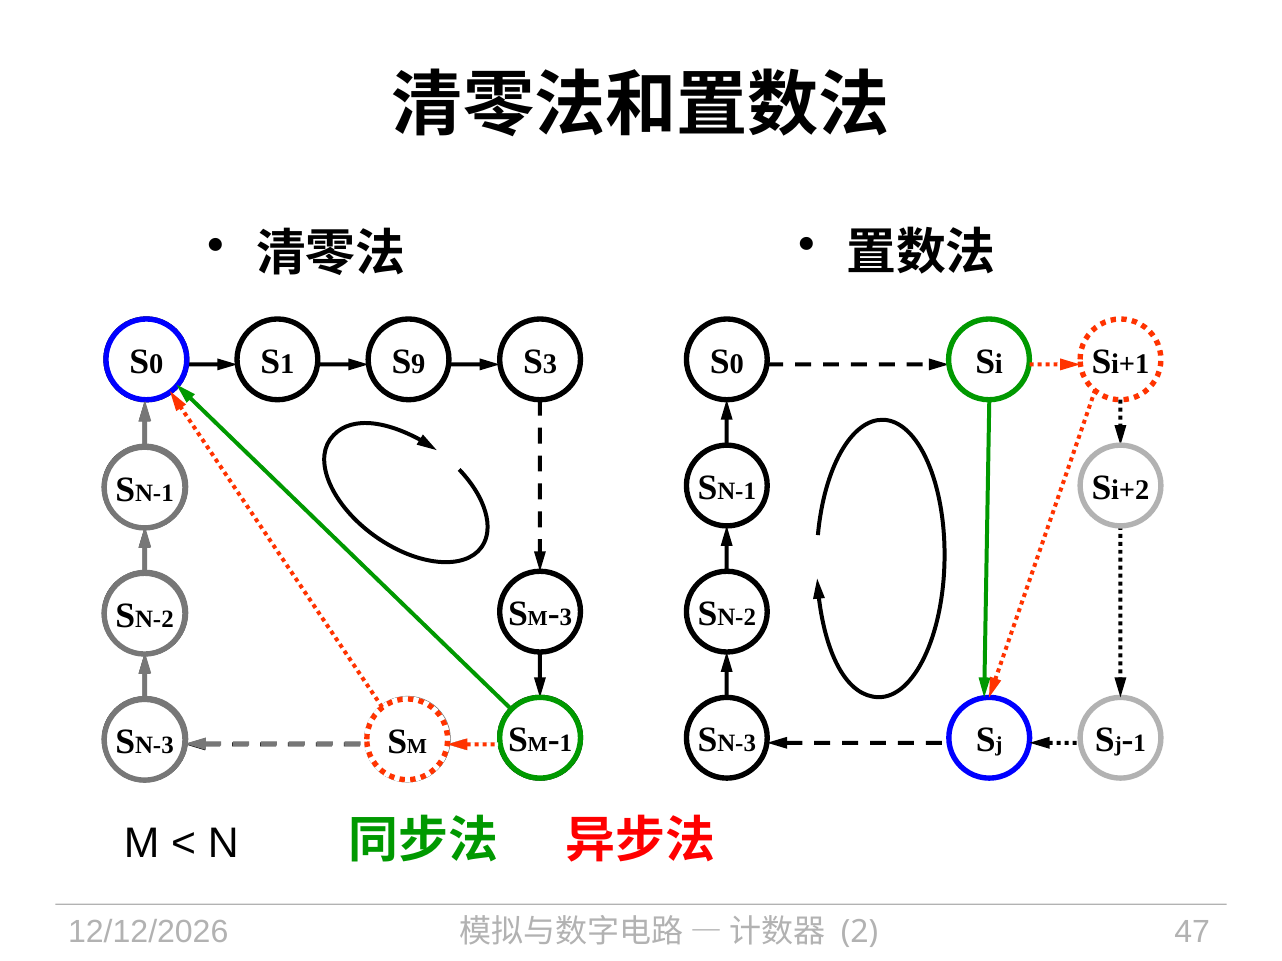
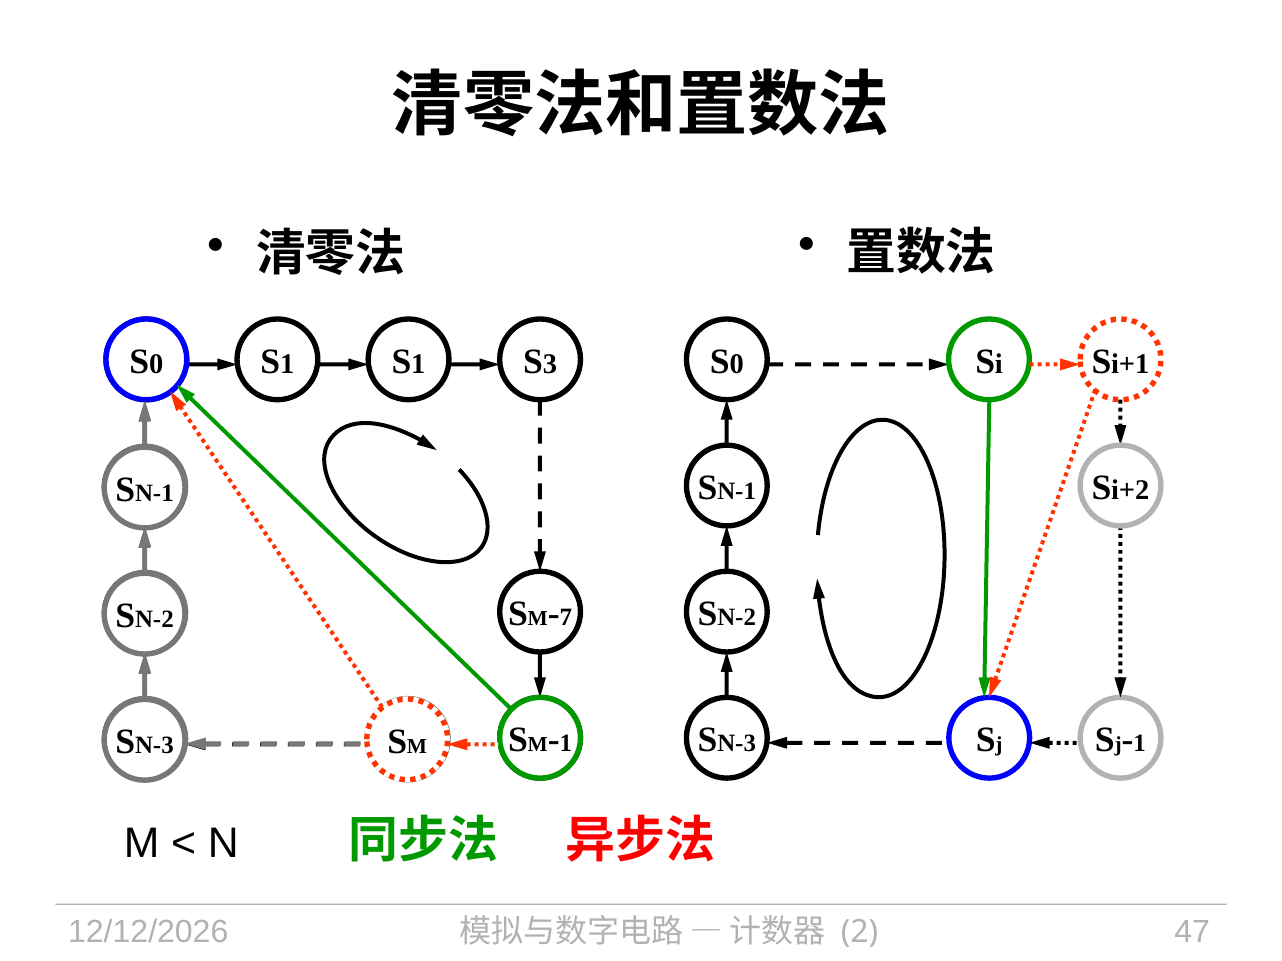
9 at (418, 364): 9 -> 1
3 at (566, 618): 3 -> 7
